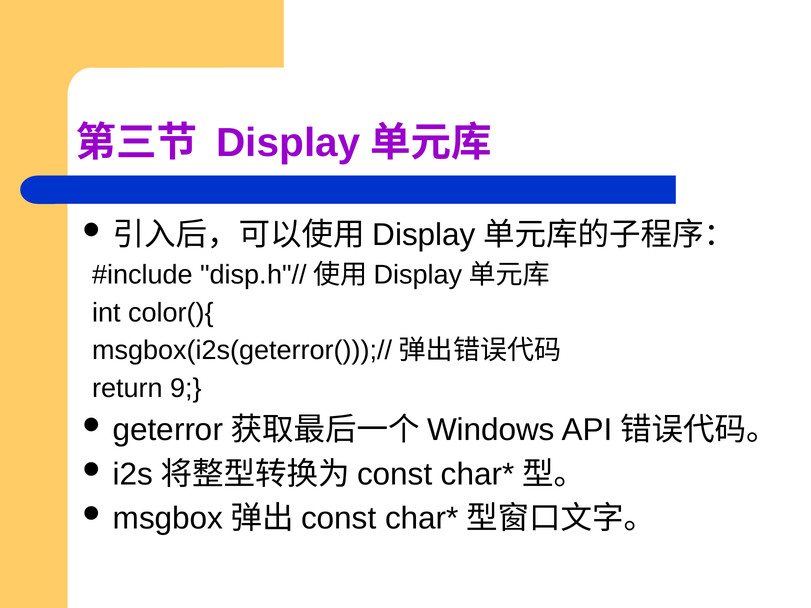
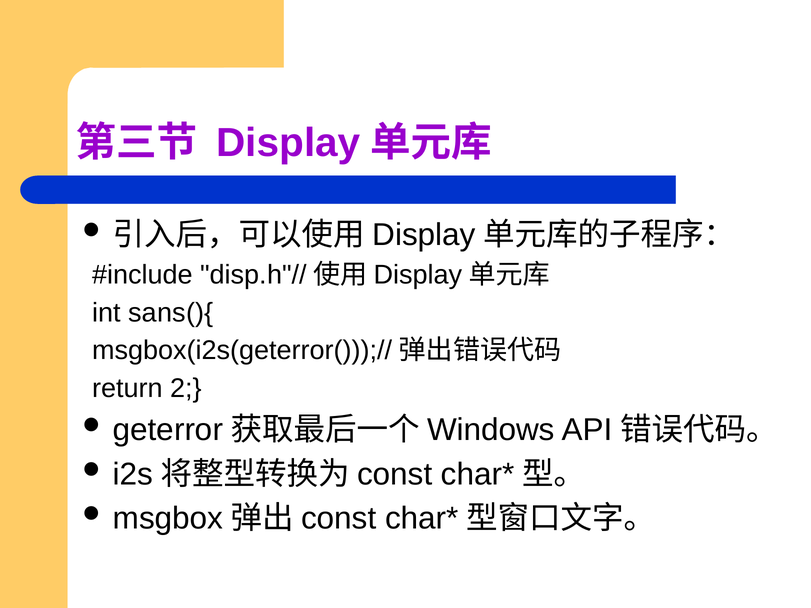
color(){: color(){ -> sans(){
9: 9 -> 2
